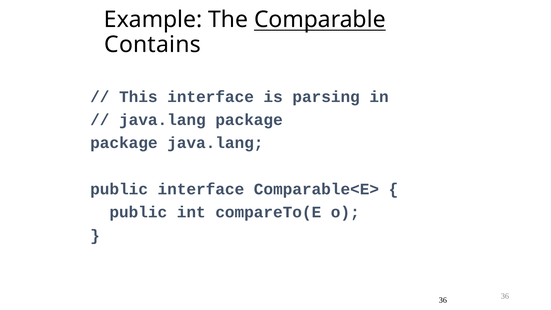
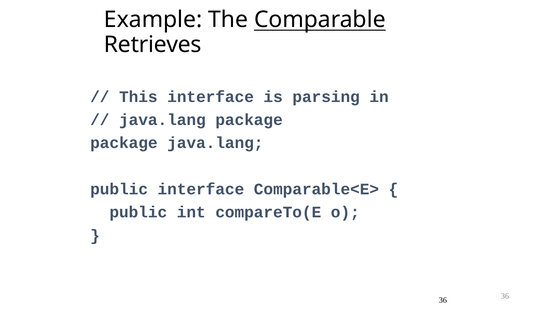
Contains: Contains -> Retrieves
